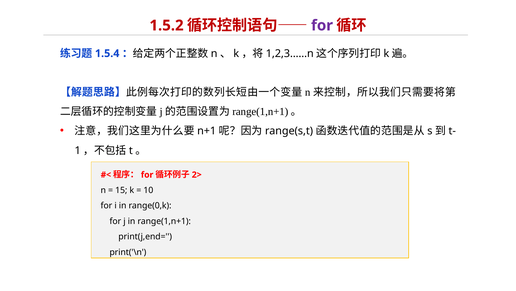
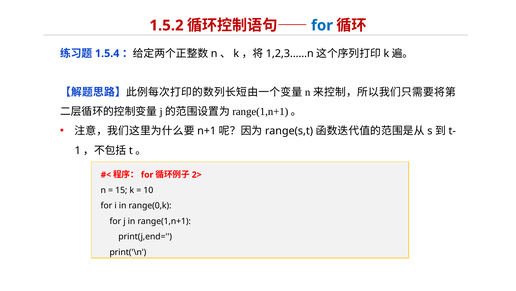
for at (322, 25) colour: purple -> blue
